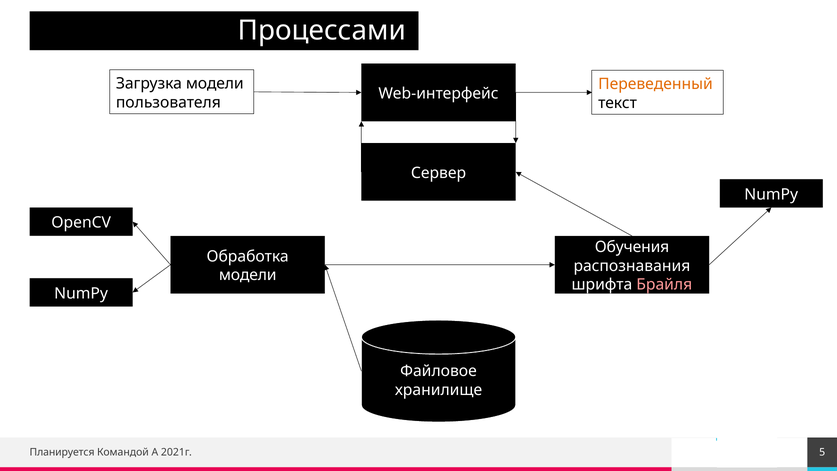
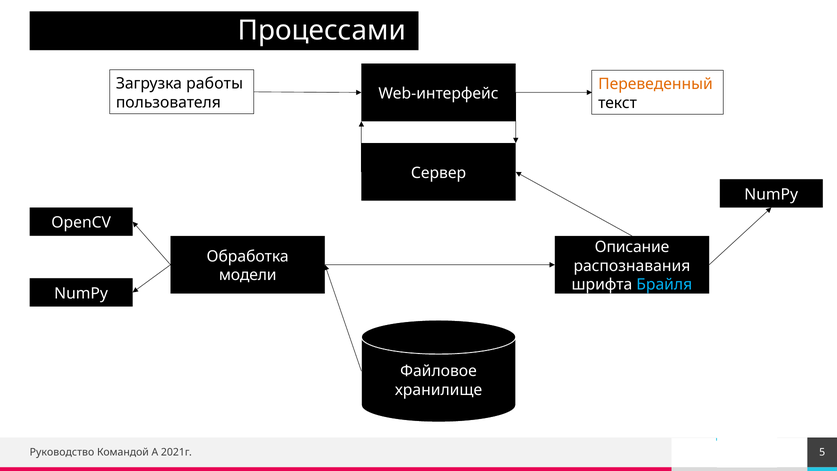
Загрузка модели: модели -> работы
Обучения: Обучения -> Описание
Брайля colour: pink -> light blue
Планируется: Планируется -> Руководство
